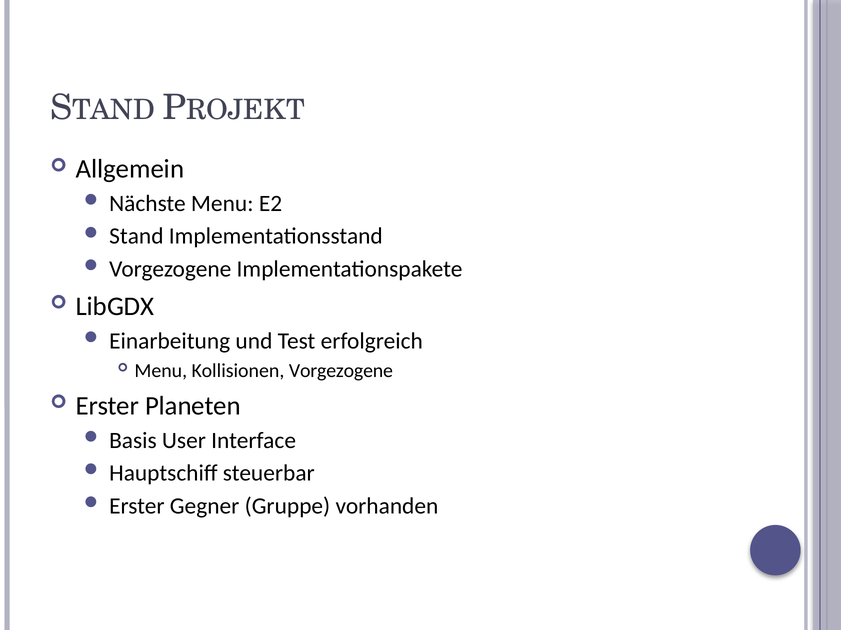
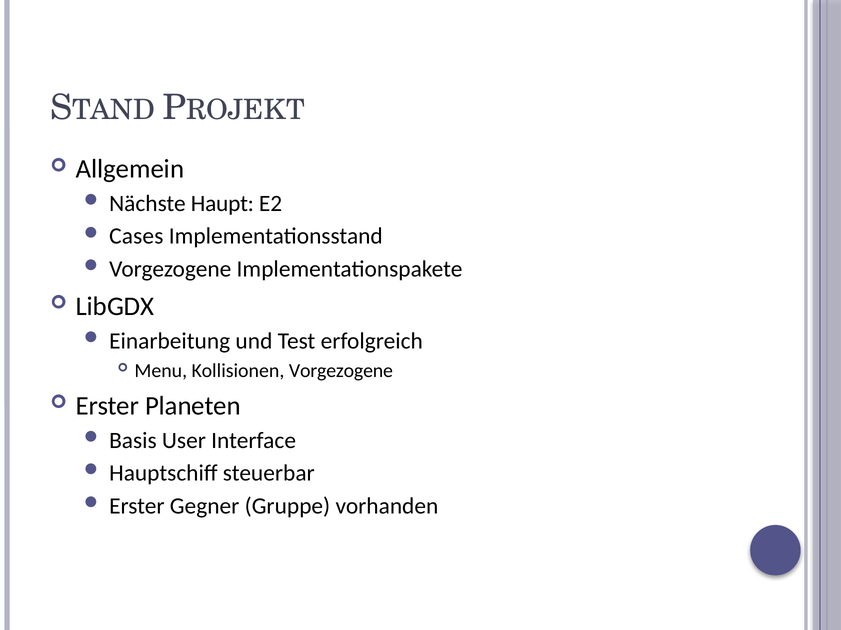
Nächste Menu: Menu -> Haupt
Stand: Stand -> Cases
